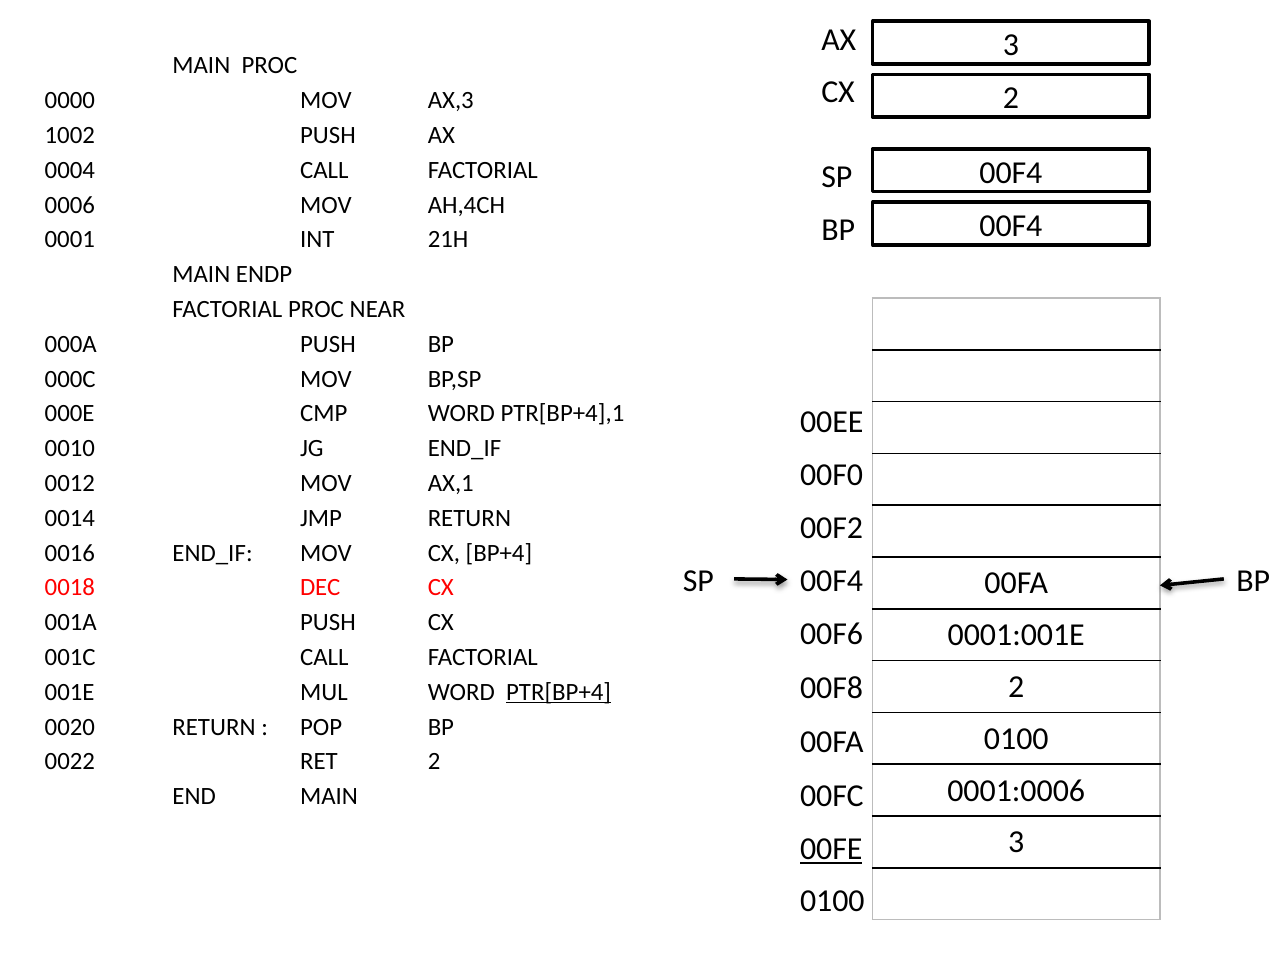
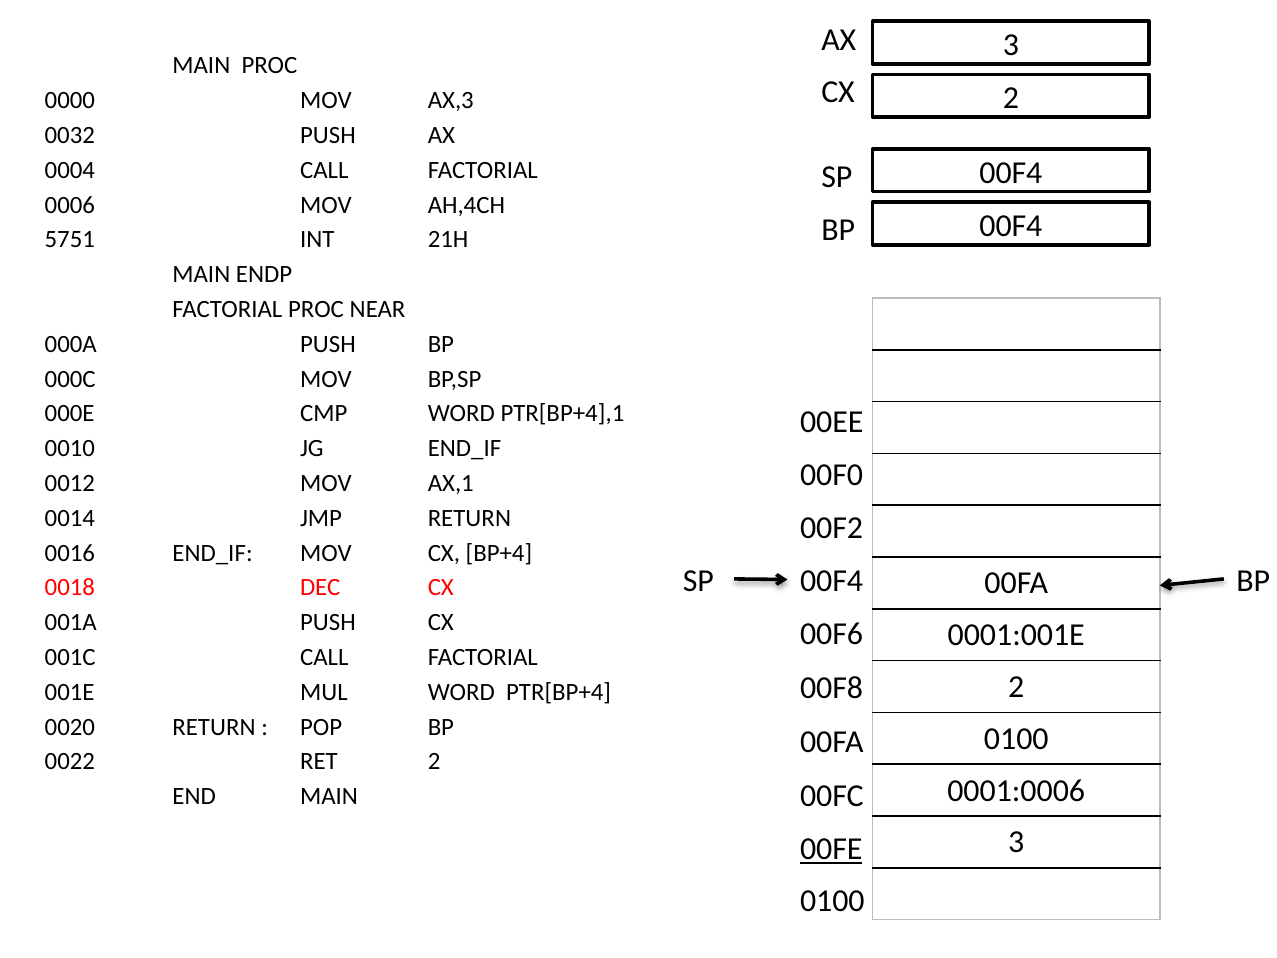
1002: 1002 -> 0032
0001: 0001 -> 5751
PTR[BP+4 underline: present -> none
